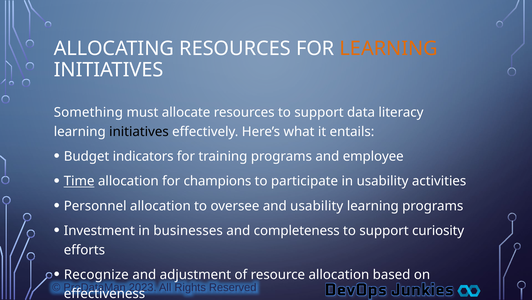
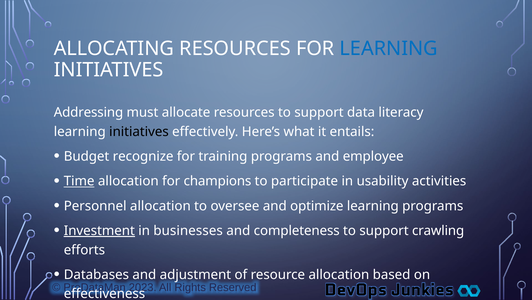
LEARNING at (389, 48) colour: orange -> blue
Something: Something -> Addressing
indicators: indicators -> recognize
and usability: usability -> optimize
Investment underline: none -> present
curiosity: curiosity -> crawling
Recognize: Recognize -> Databases
